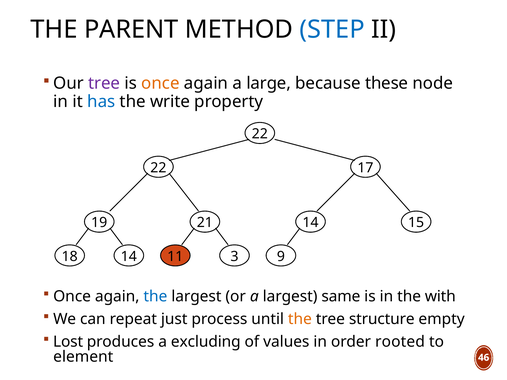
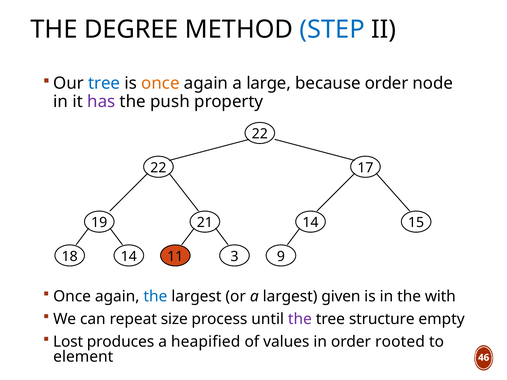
PARENT: PARENT -> DEGREE
tree at (104, 83) colour: purple -> blue
because these: these -> order
has colour: blue -> purple
write: write -> push
same: same -> given
just: just -> size
the at (300, 319) colour: orange -> purple
excluding: excluding -> heapified
